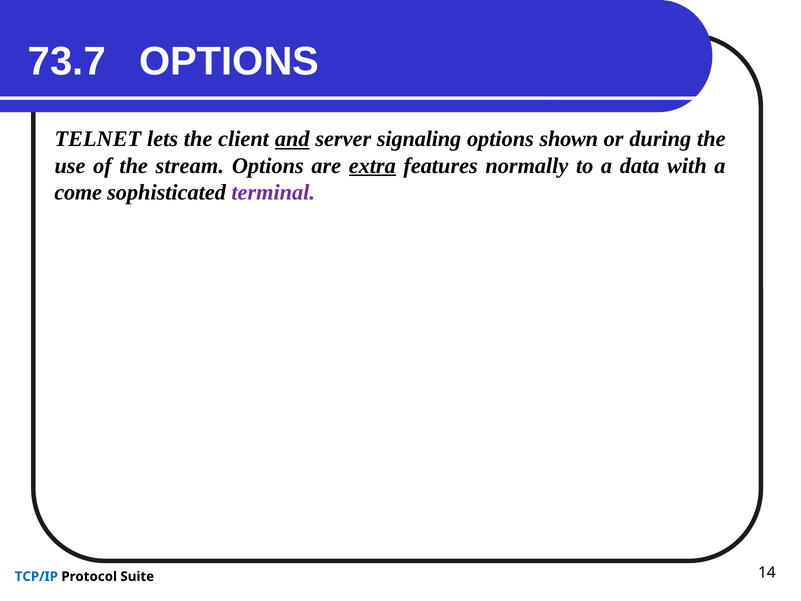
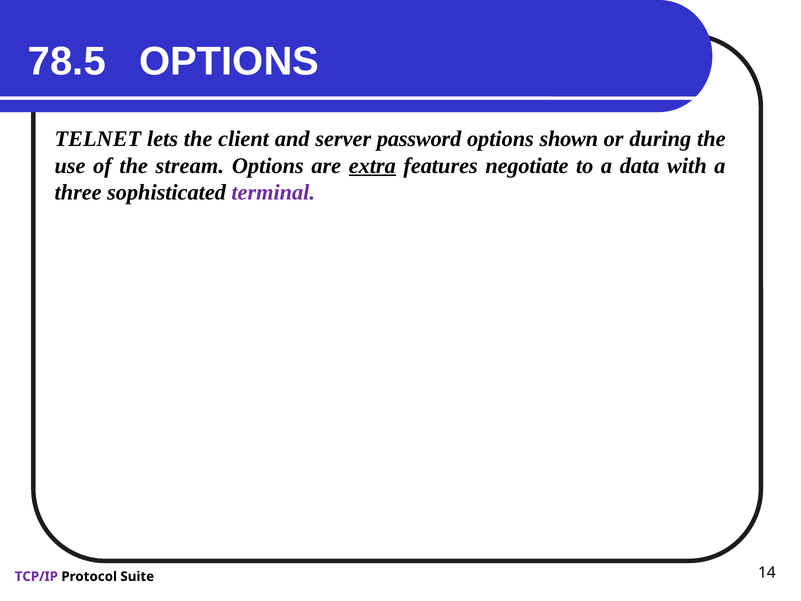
73.7: 73.7 -> 78.5
and underline: present -> none
signaling: signaling -> password
normally: normally -> negotiate
come: come -> three
TCP/IP colour: blue -> purple
